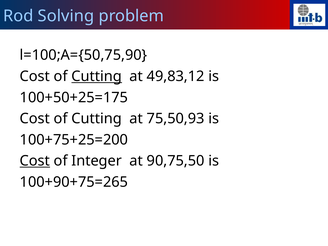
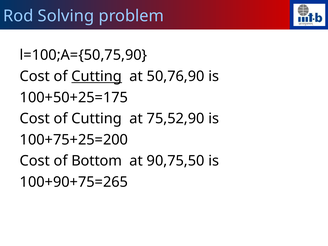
49,83,12: 49,83,12 -> 50,76,90
75,50,93: 75,50,93 -> 75,52,90
Cost at (35, 161) underline: present -> none
Integer: Integer -> Bottom
